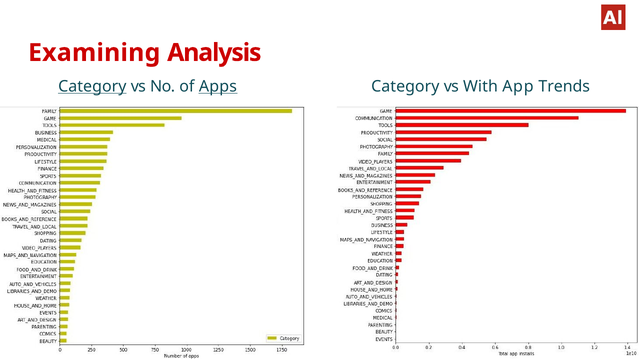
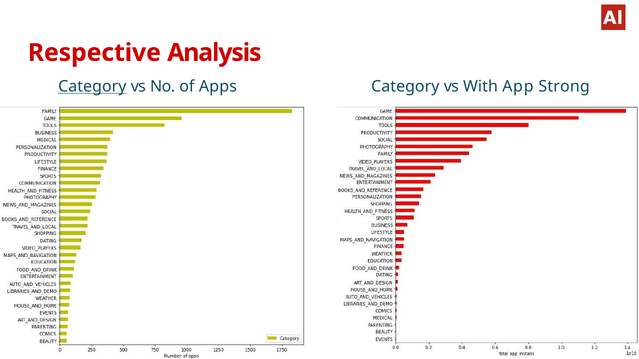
Examining: Examining -> Respective
Apps underline: present -> none
Trends: Trends -> Strong
